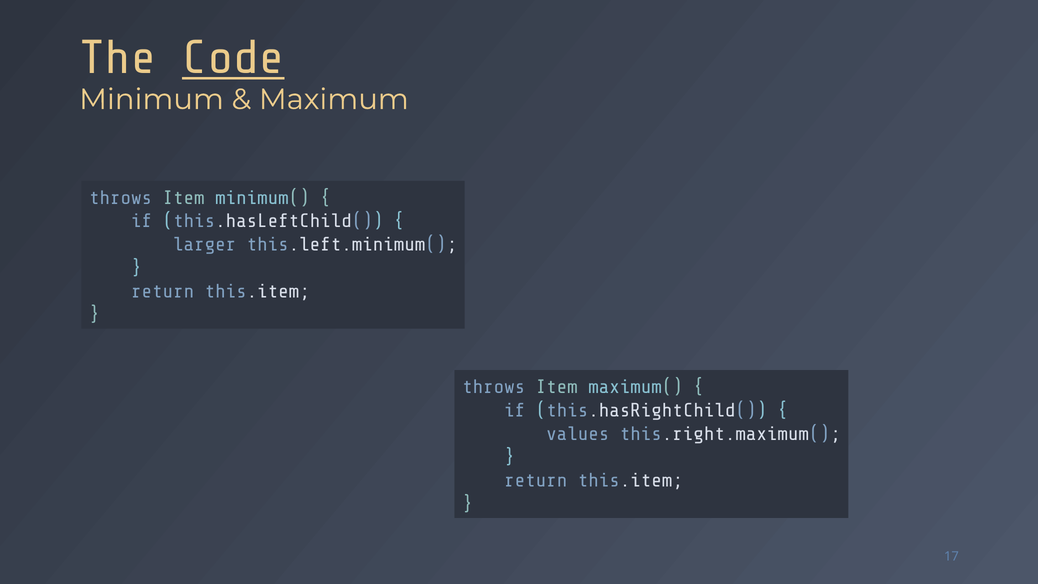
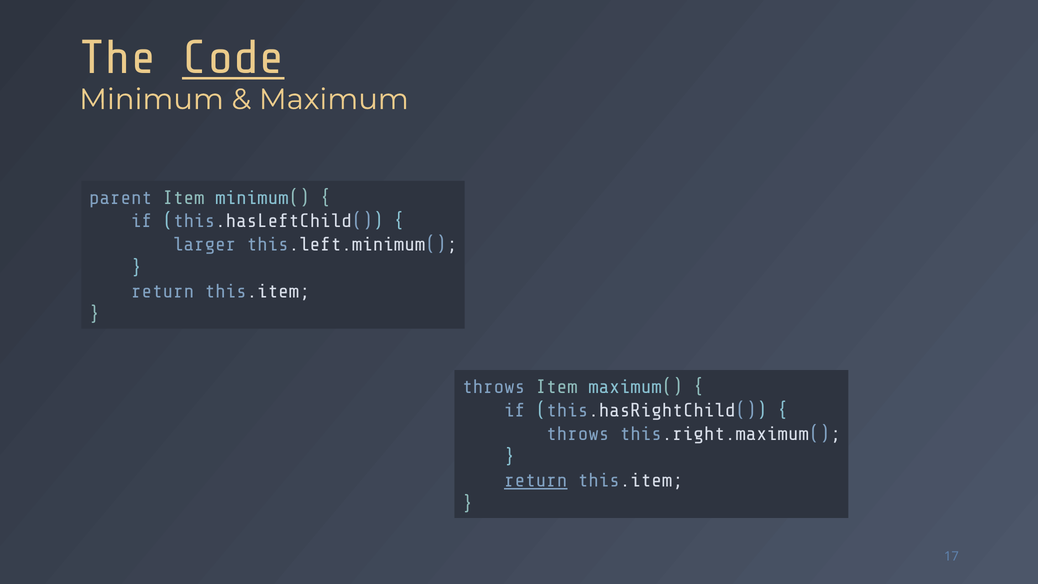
throws at (121, 198): throws -> parent
values at (578, 434): values -> throws
return at (536, 480) underline: none -> present
